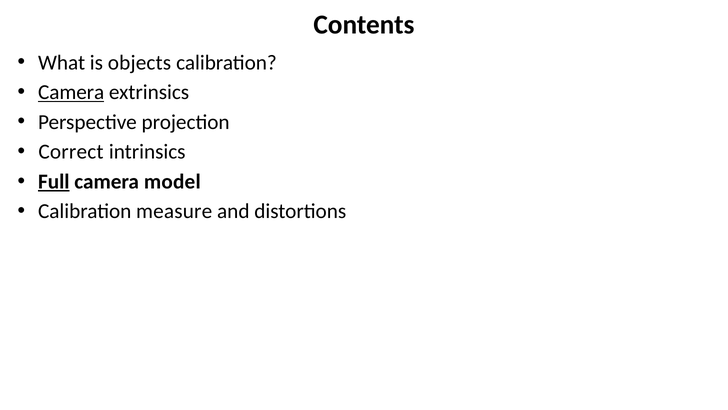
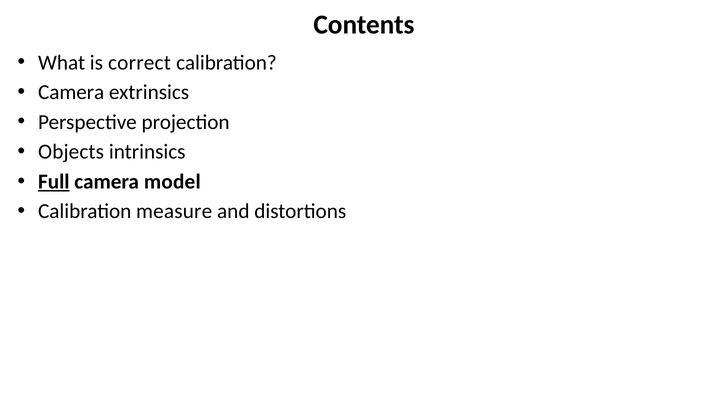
objects: objects -> correct
Camera at (71, 92) underline: present -> none
Correct: Correct -> Objects
